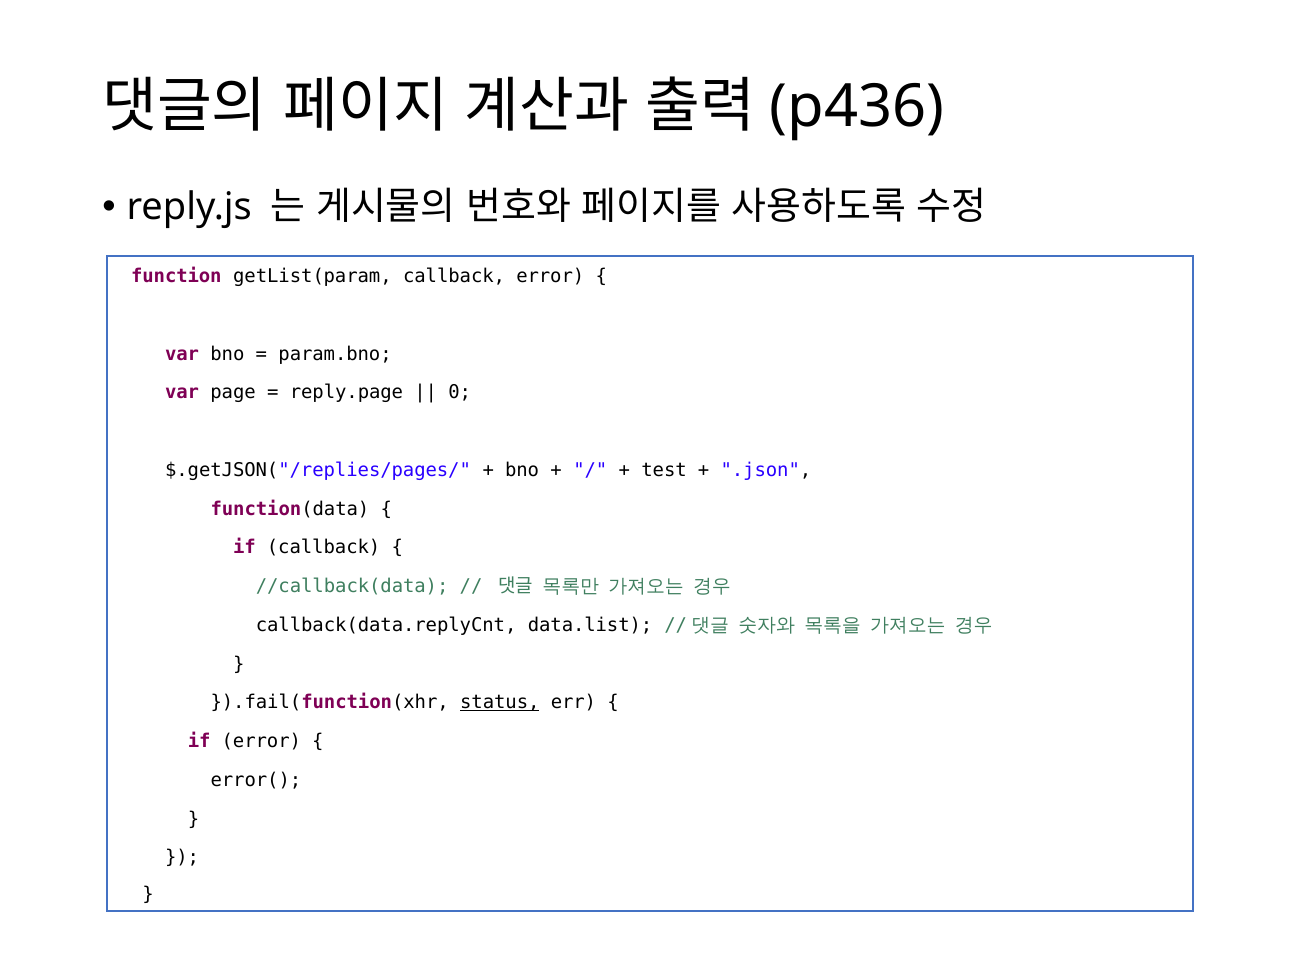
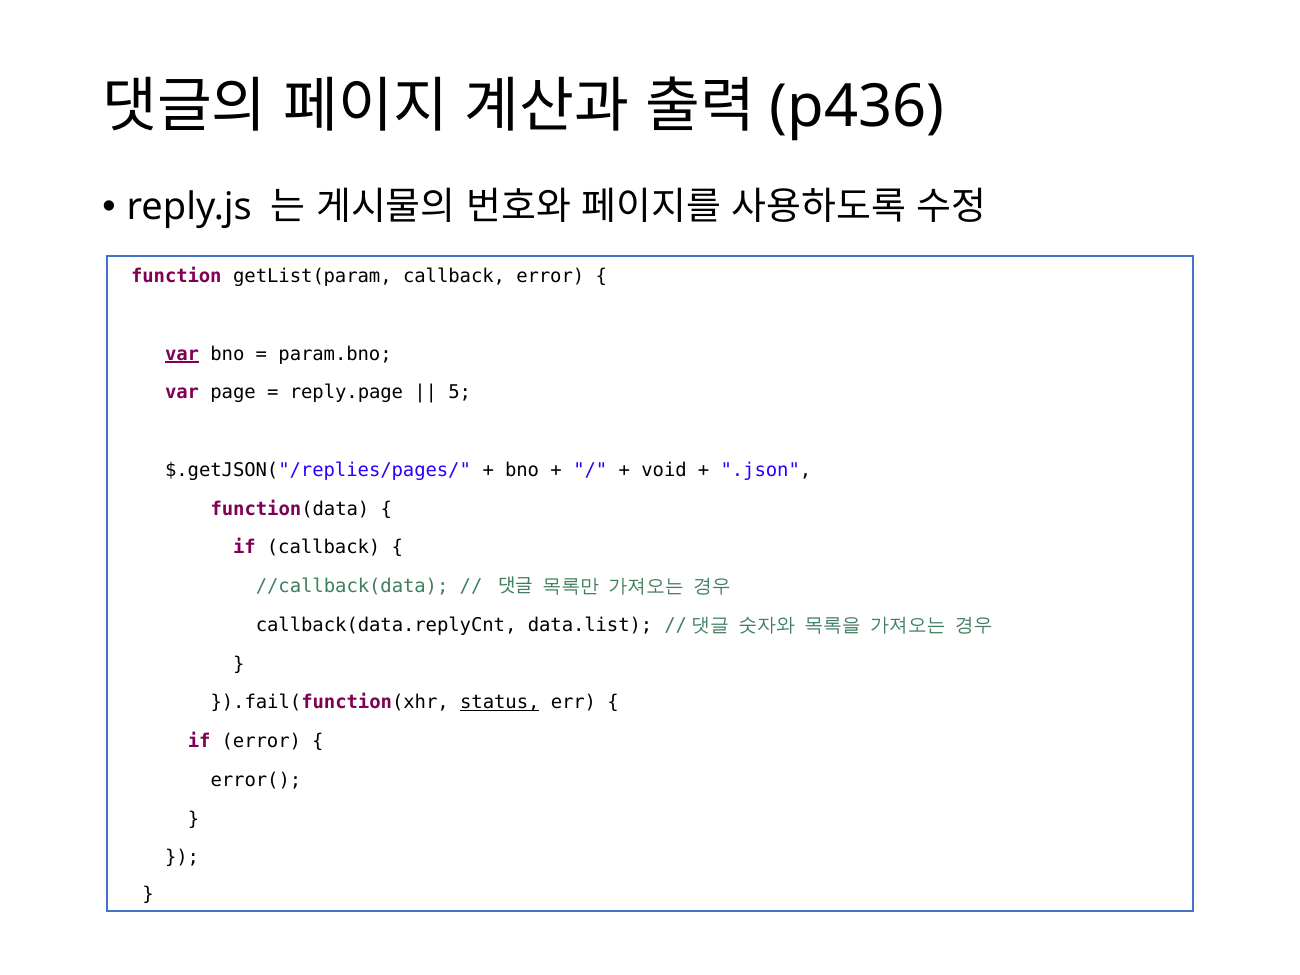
var at (182, 354) underline: none -> present
0: 0 -> 5
test: test -> void
